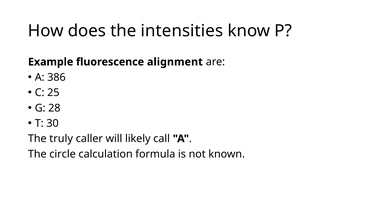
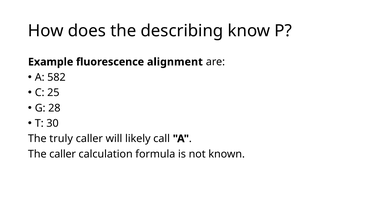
intensities: intensities -> describing
386: 386 -> 582
The circle: circle -> caller
